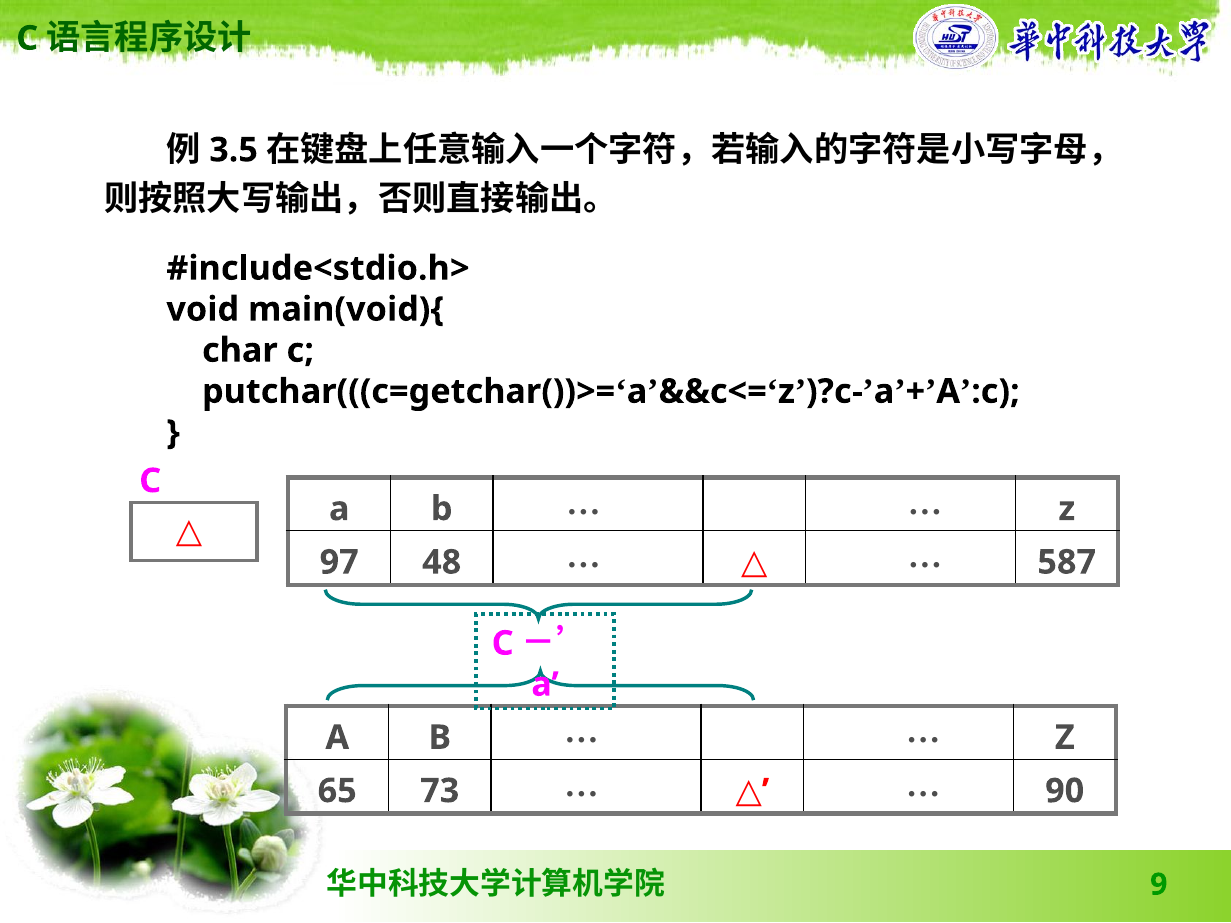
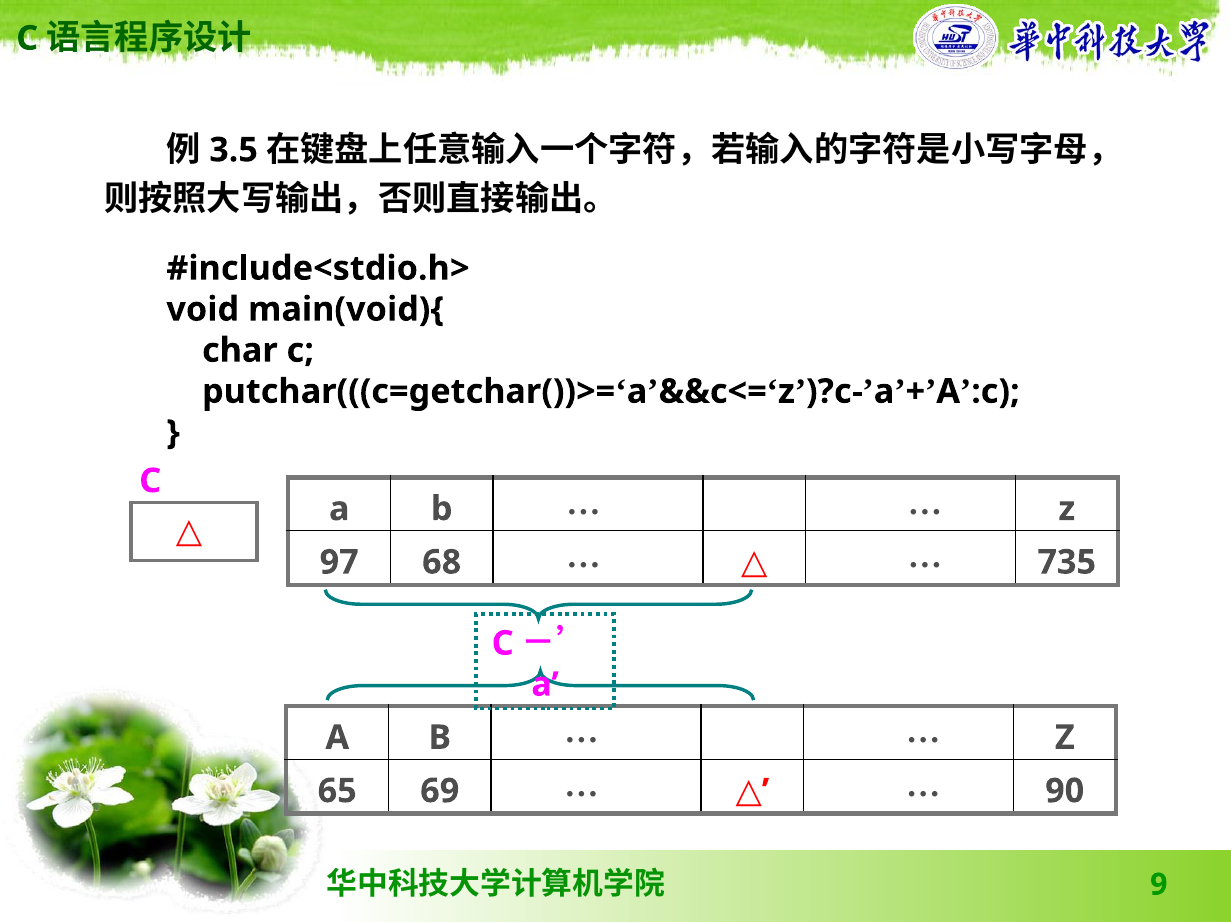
48: 48 -> 68
587: 587 -> 735
73: 73 -> 69
